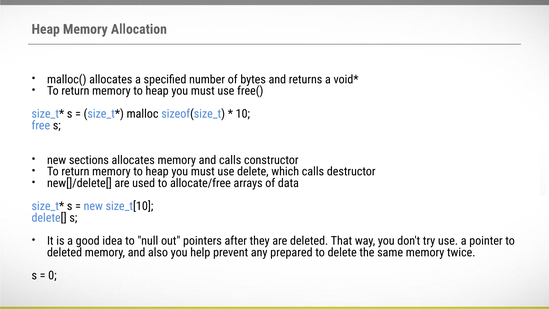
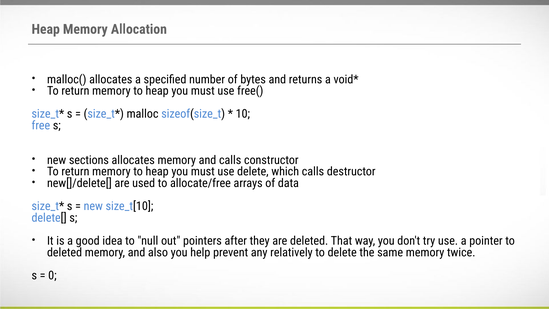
prepared: prepared -> relatively
